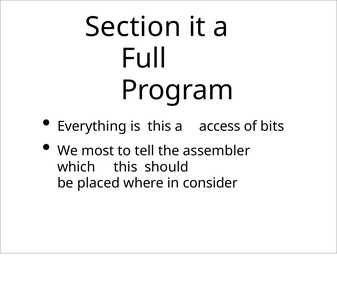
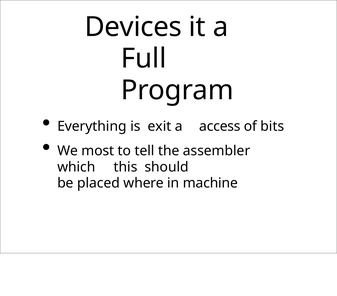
Section: Section -> Devices
is this: this -> exit
consider: consider -> machine
